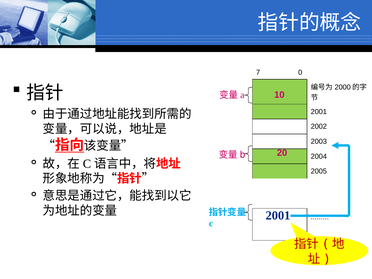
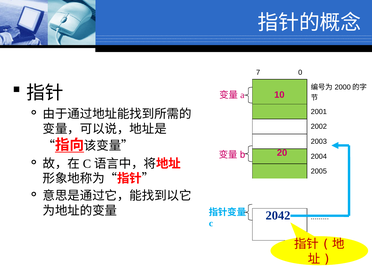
2001 at (278, 215): 2001 -> 2042
